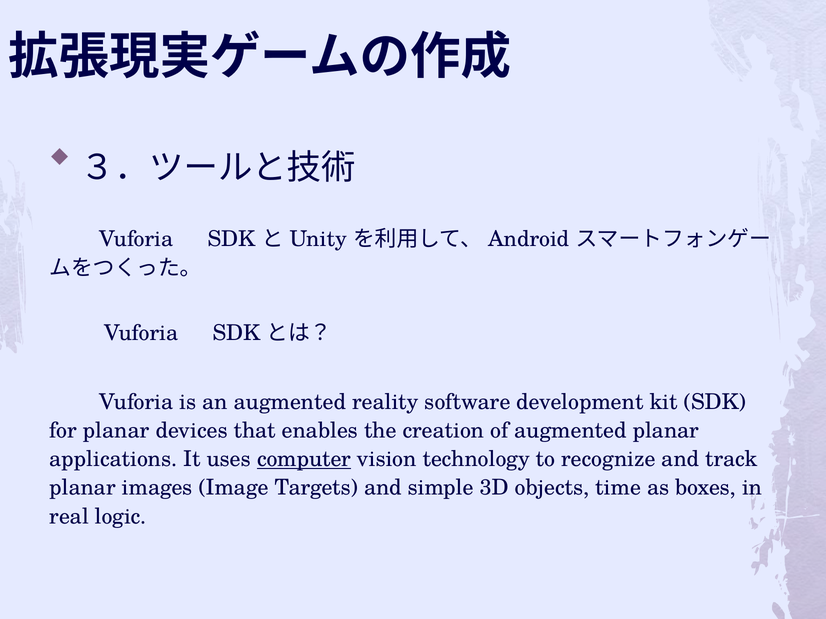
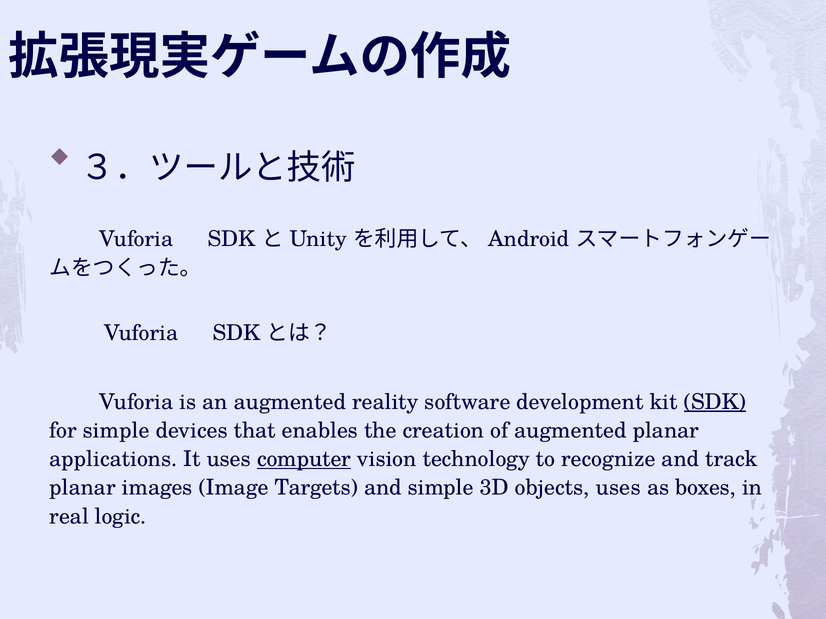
SDK at (715, 402) underline: none -> present
for planar: planar -> simple
objects time: time -> uses
